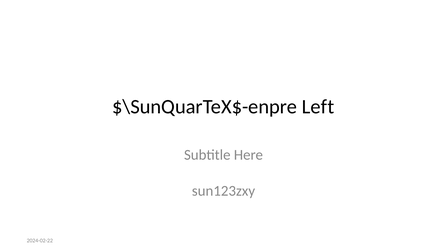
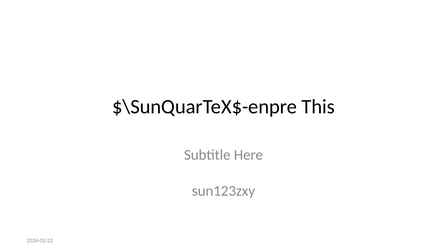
Left: Left -> This
